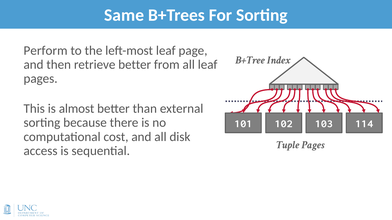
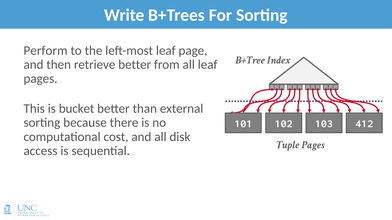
Same: Same -> Write
almost: almost -> bucket
114: 114 -> 412
